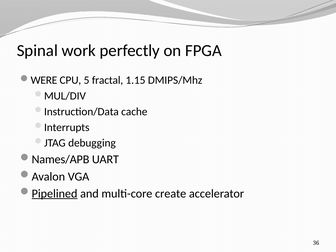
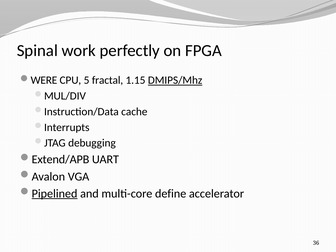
DMIPS/Mhz underline: none -> present
Names/APB: Names/APB -> Extend/APB
create: create -> define
